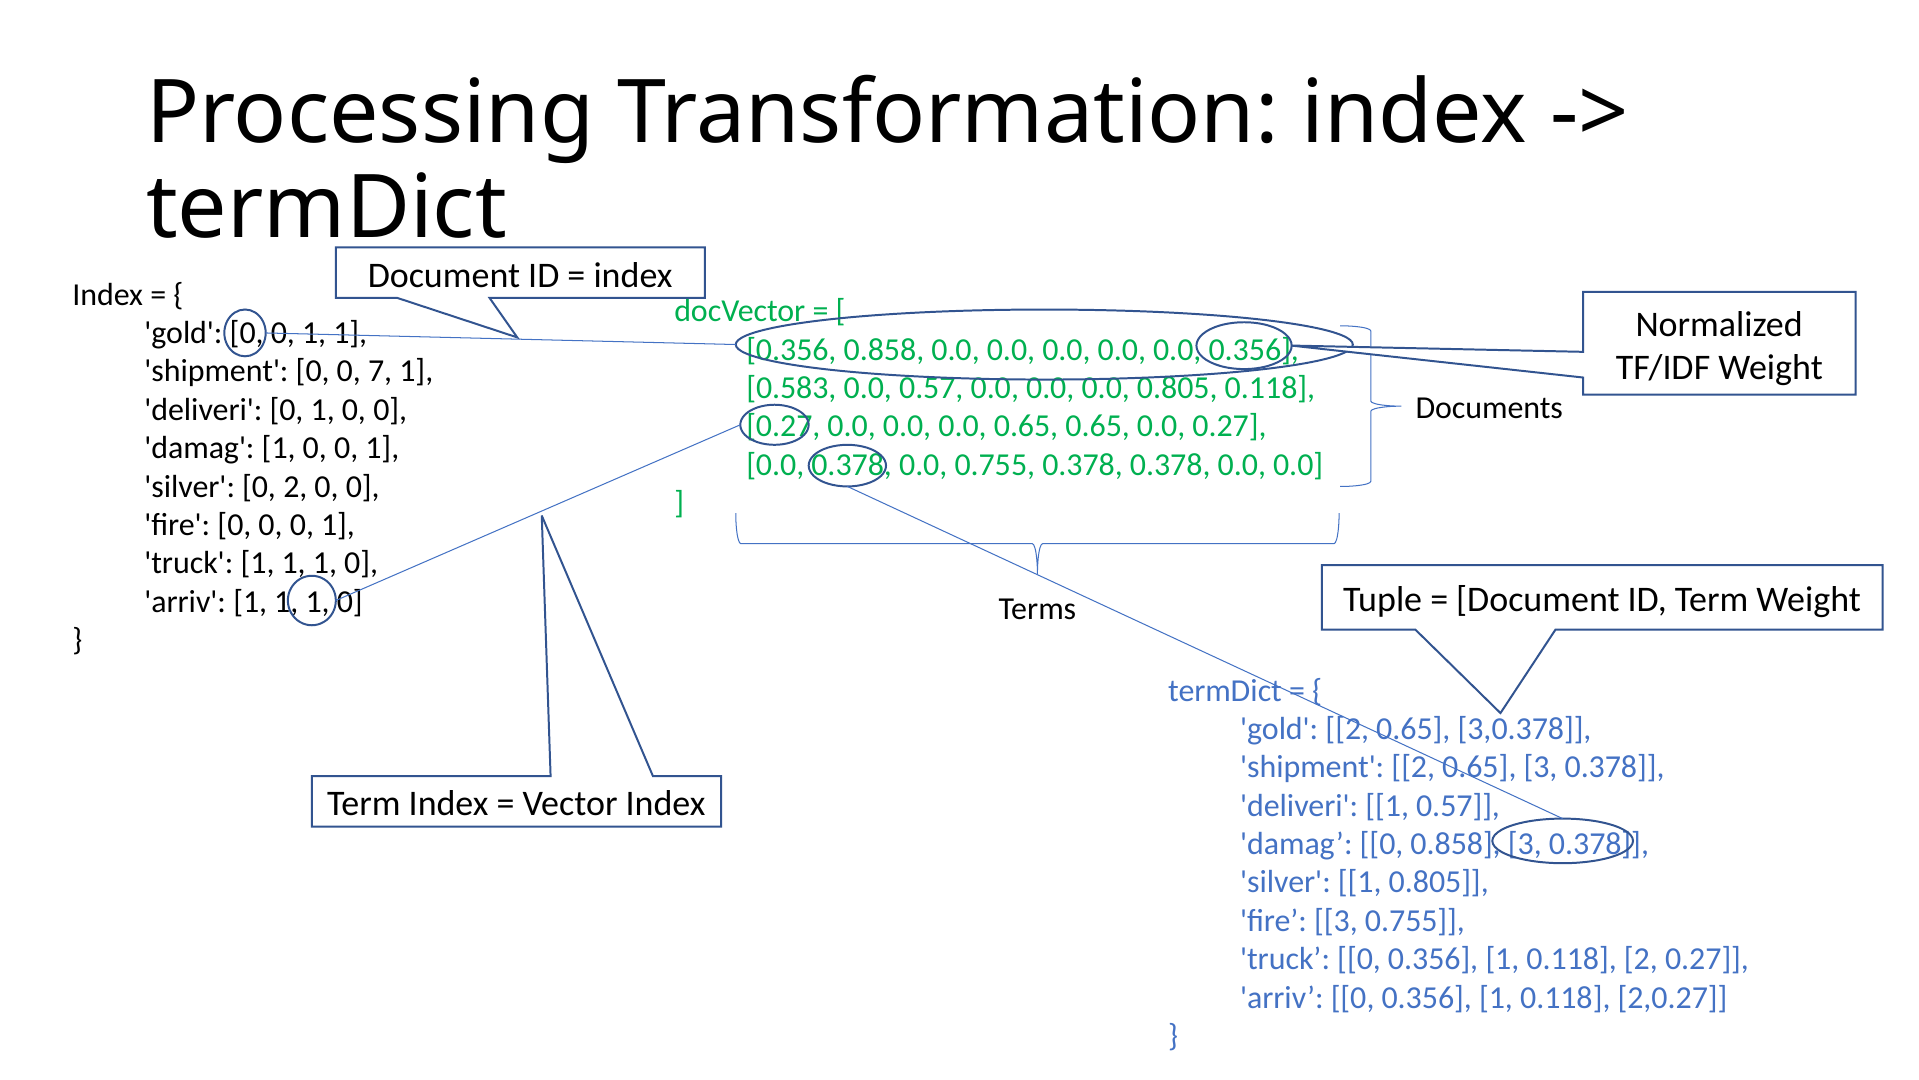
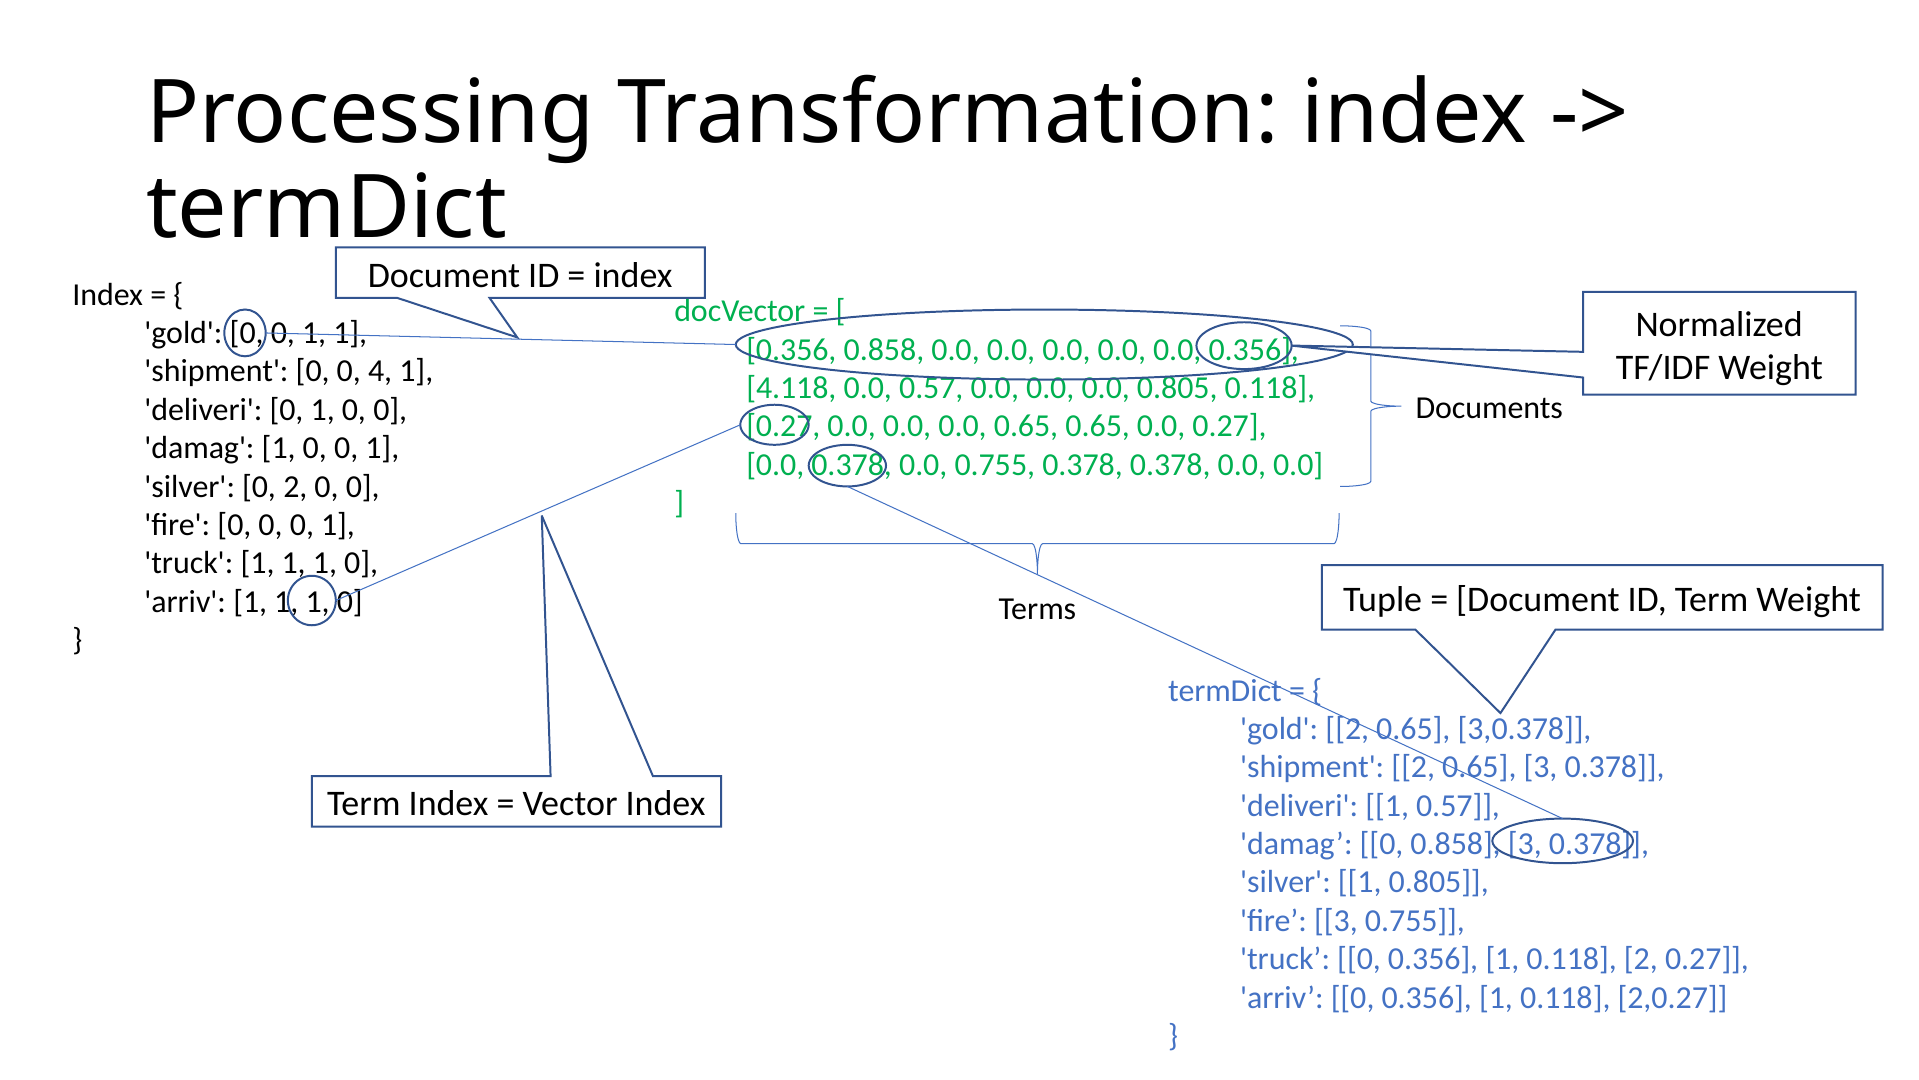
7: 7 -> 4
0.583: 0.583 -> 4.118
